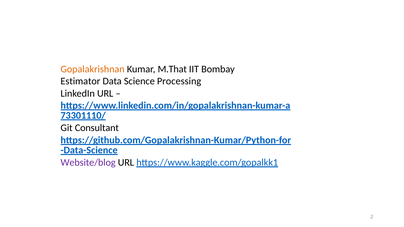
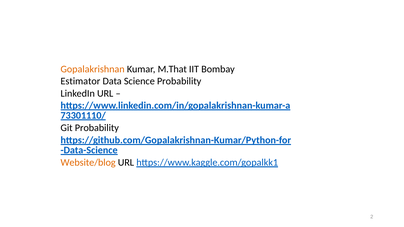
Science Processing: Processing -> Probability
Git Consultant: Consultant -> Probability
Website/blog colour: purple -> orange
